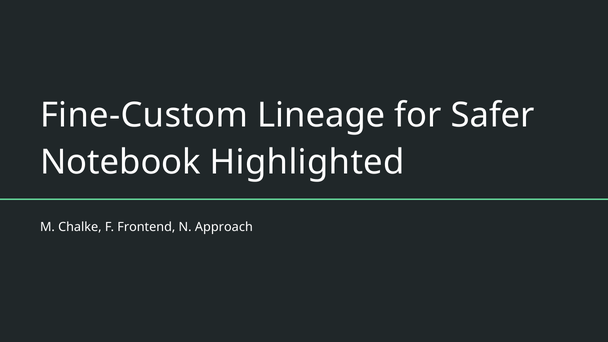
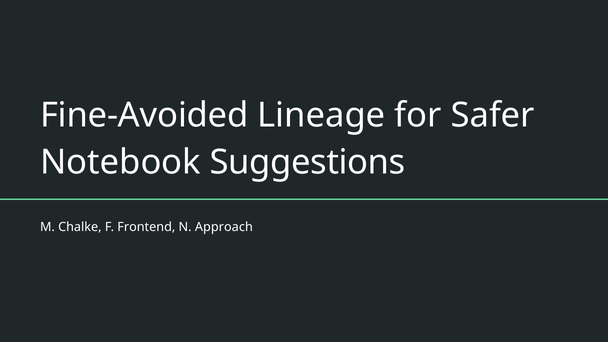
Fine-Custom: Fine-Custom -> Fine-Avoided
Highlighted: Highlighted -> Suggestions
